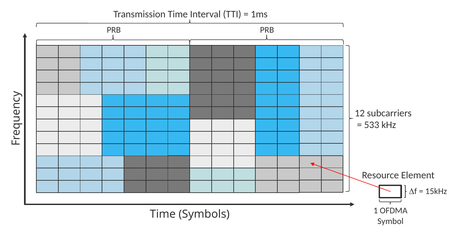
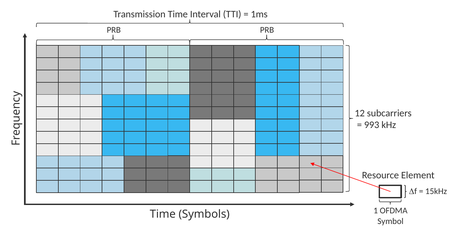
533: 533 -> 993
